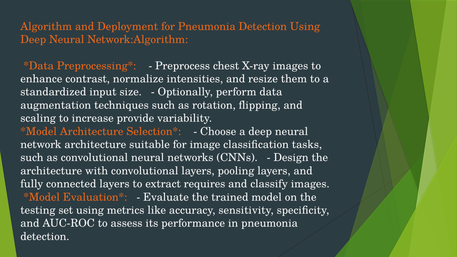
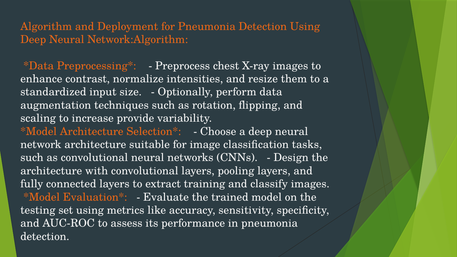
requires: requires -> training
